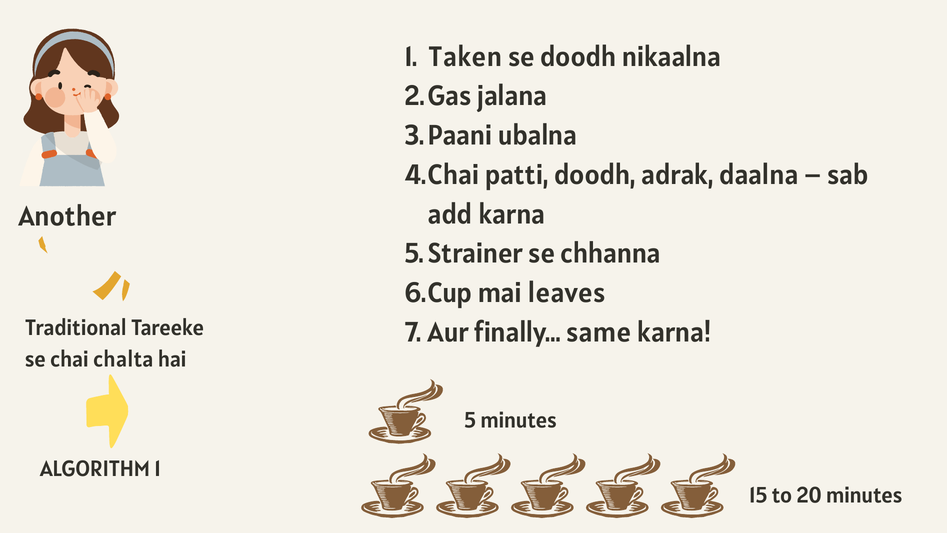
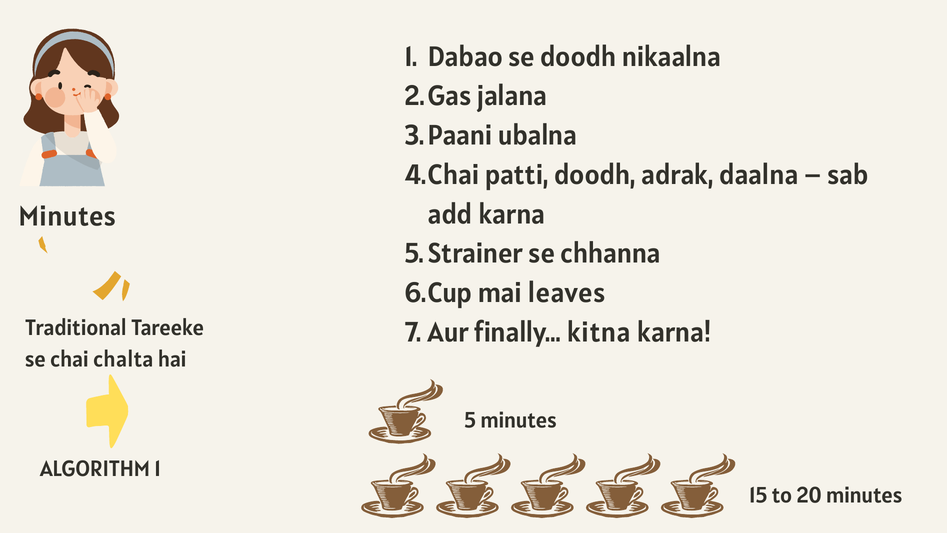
Taken: Taken -> Dabao
Another at (68, 216): Another -> Minutes
same: same -> kitna
